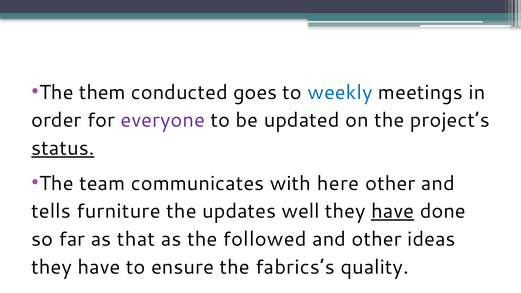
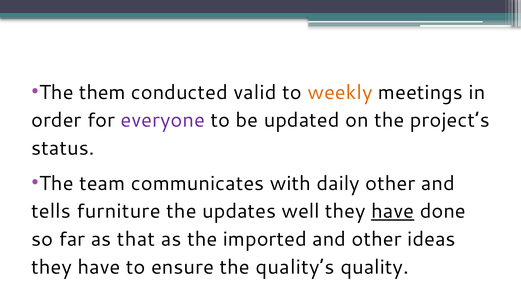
goes: goes -> valid
weekly colour: blue -> orange
status underline: present -> none
here: here -> daily
followed: followed -> imported
fabrics’s: fabrics’s -> quality’s
